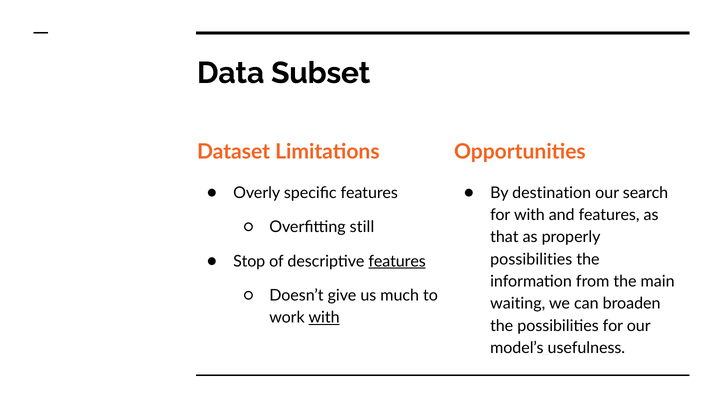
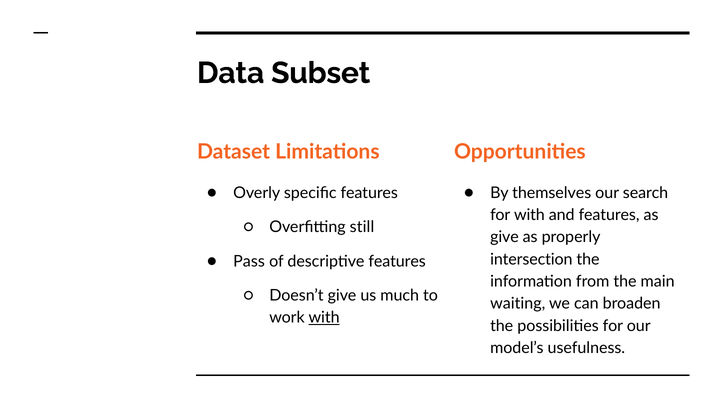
destination: destination -> themselves
that at (504, 237): that -> give
possibilities at (531, 259): possibilities -> intersection
Stop: Stop -> Pass
features at (397, 261) underline: present -> none
